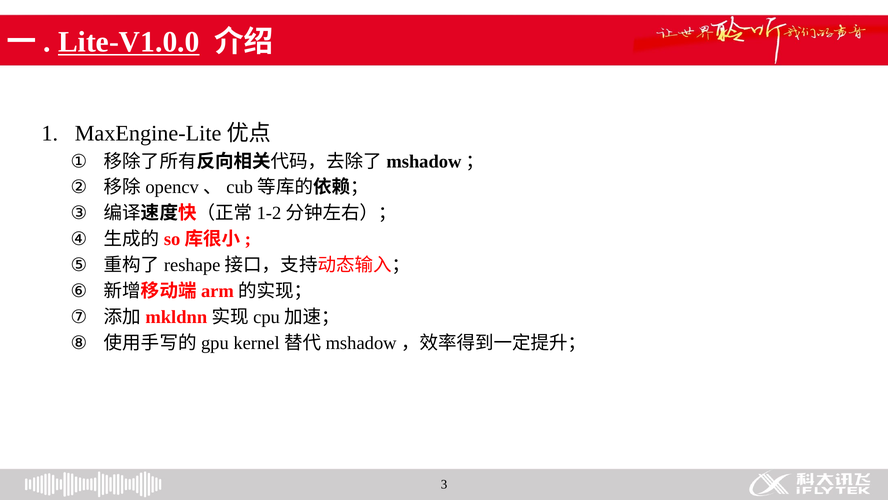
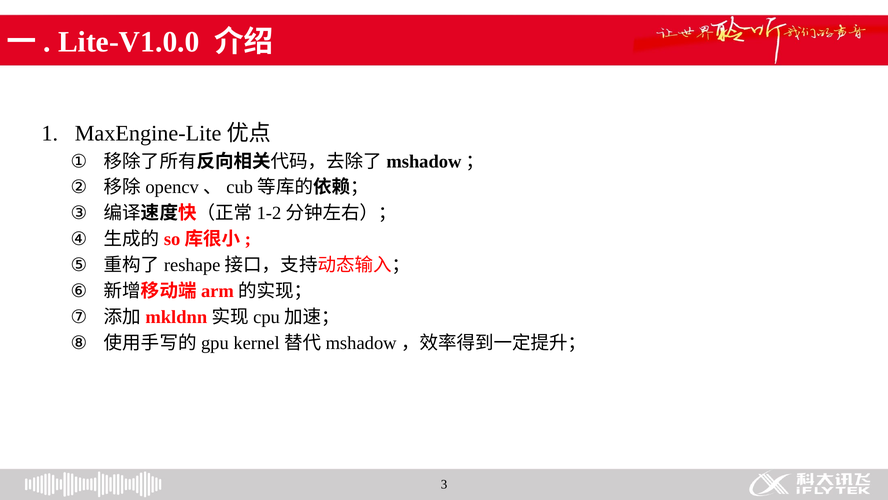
Lite-V1.0.0 underline: present -> none
